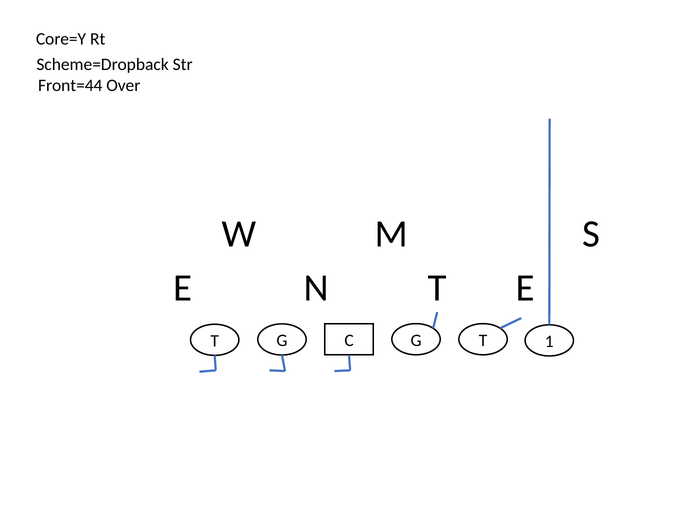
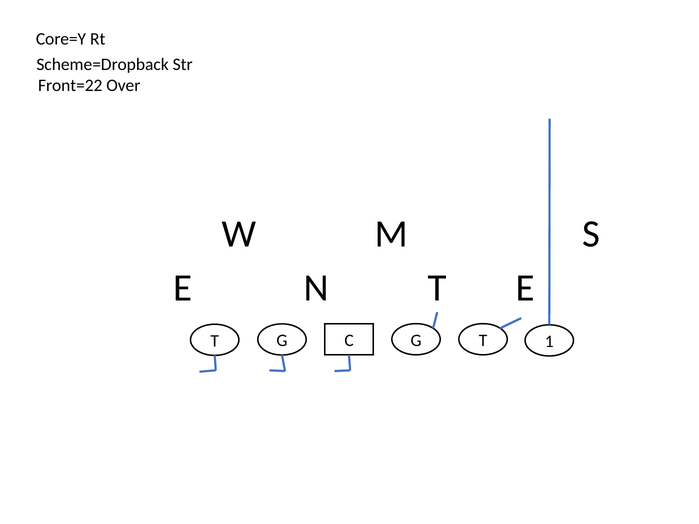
Front=44: Front=44 -> Front=22
